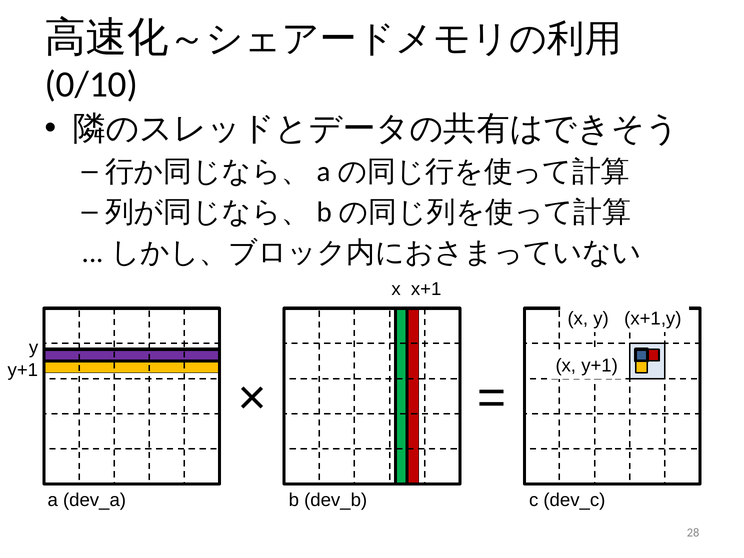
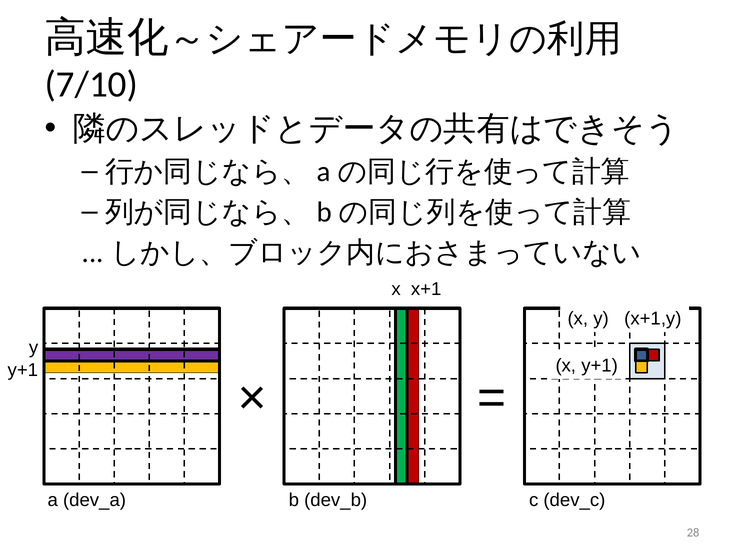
0/10: 0/10 -> 7/10
